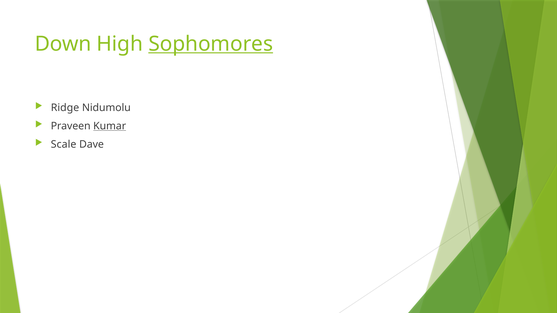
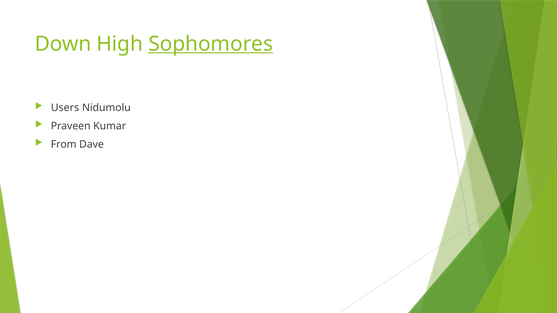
Ridge: Ridge -> Users
Kumar underline: present -> none
Scale: Scale -> From
